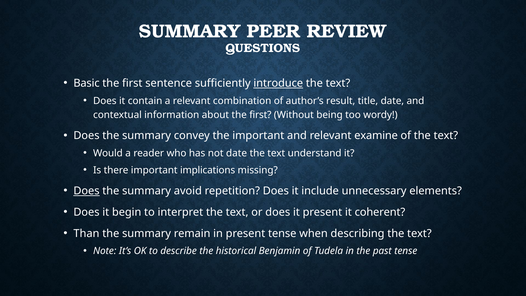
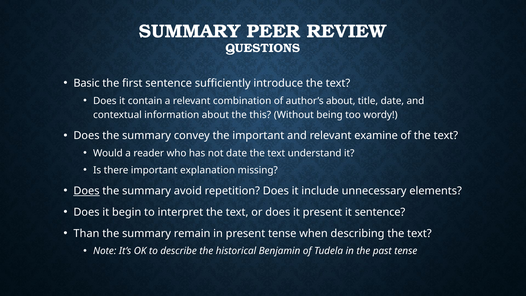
introduce underline: present -> none
author’s result: result -> about
about the first: first -> this
implications: implications -> explanation
it coherent: coherent -> sentence
